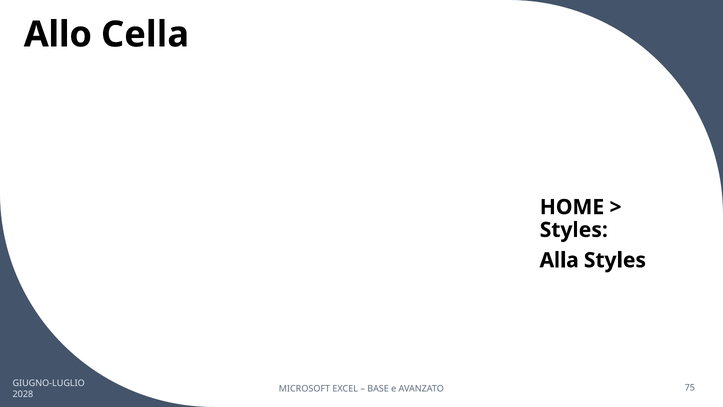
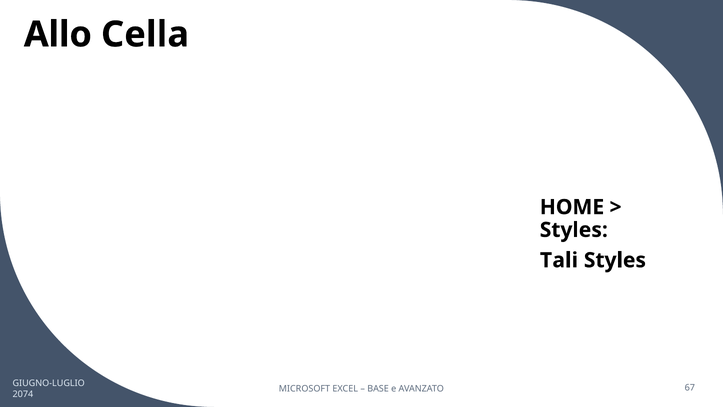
Alla: Alla -> Tali
75: 75 -> 67
2028: 2028 -> 2074
